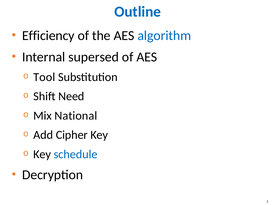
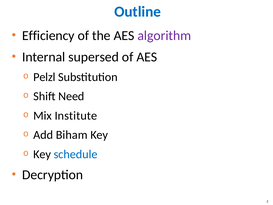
algorithm colour: blue -> purple
Tool: Tool -> Pelzl
National: National -> Institute
Cipher: Cipher -> Biham
